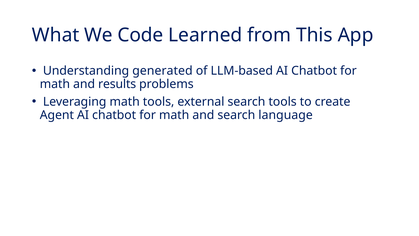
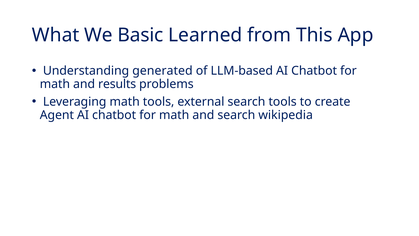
Code: Code -> Basic
language: language -> wikipedia
